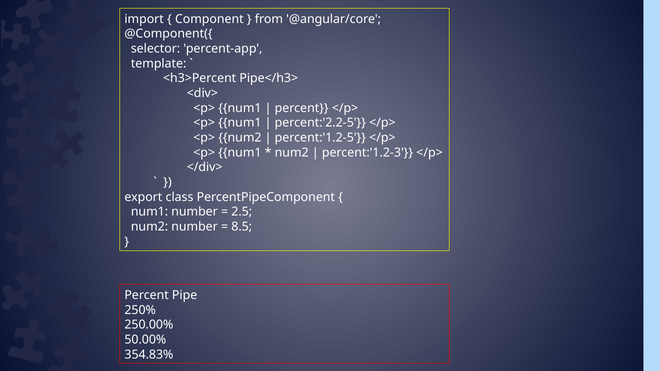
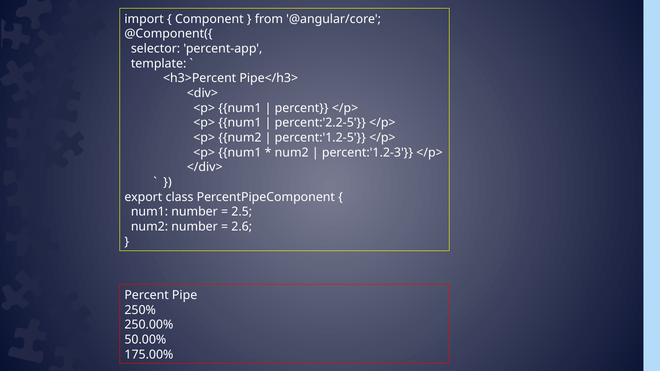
8.5: 8.5 -> 2.6
354.83%: 354.83% -> 175.00%
